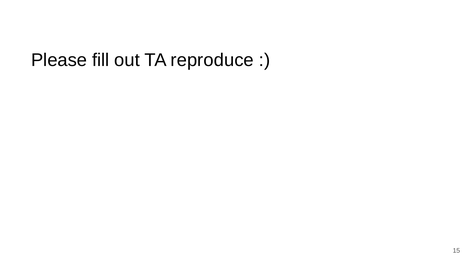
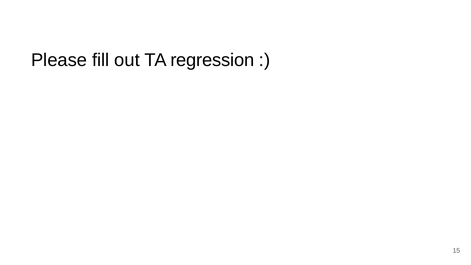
reproduce: reproduce -> regression
